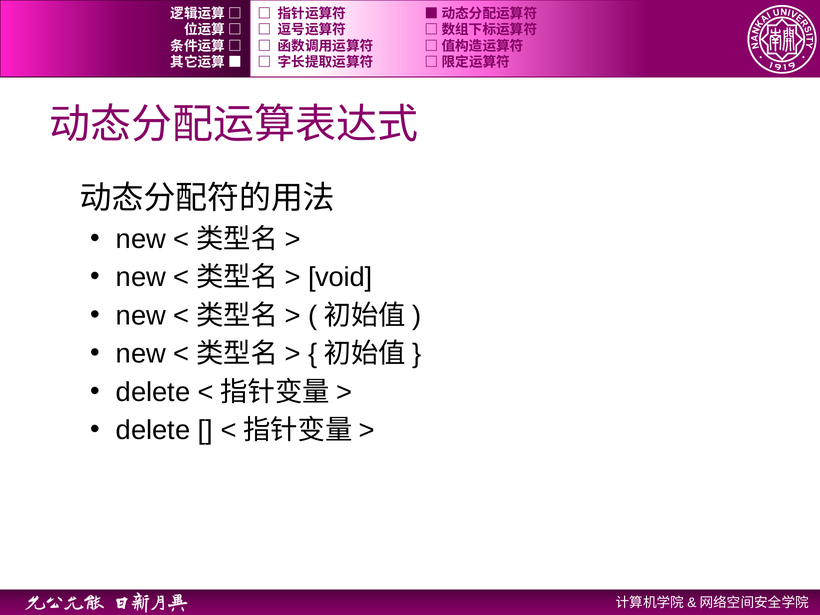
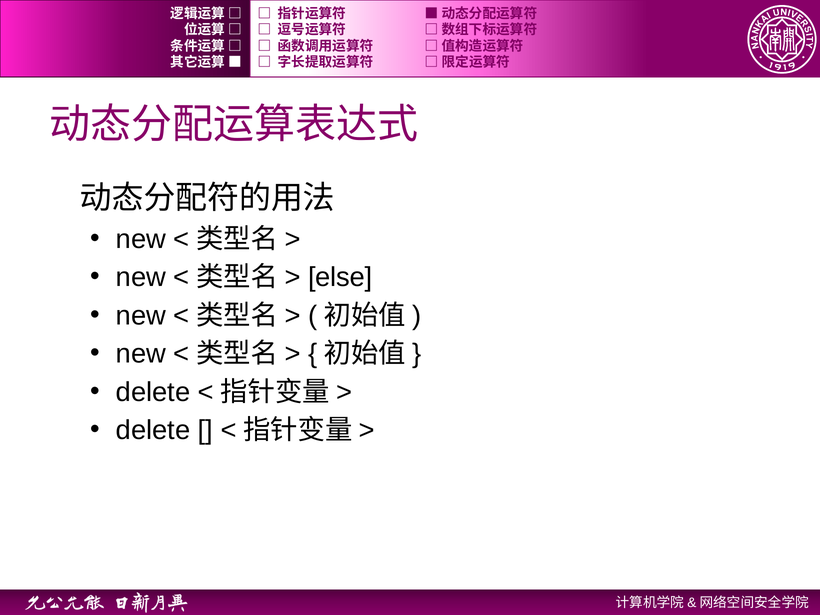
void: void -> else
